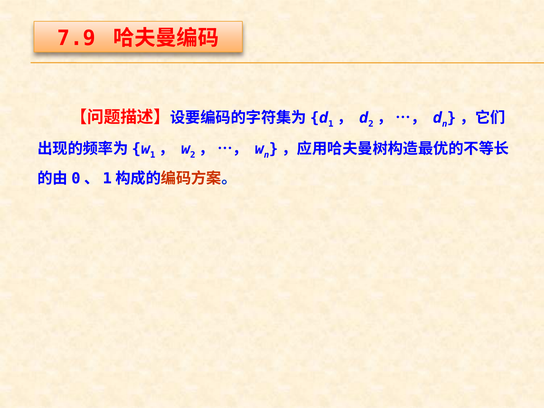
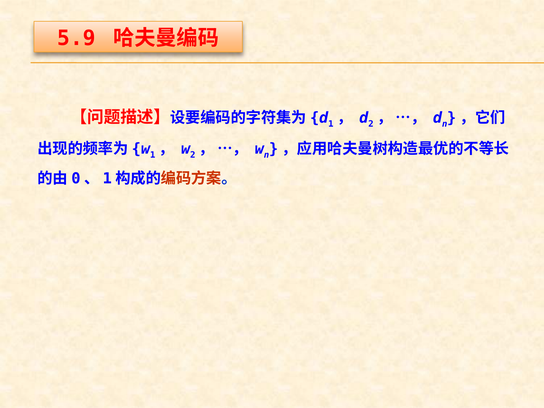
7.9: 7.9 -> 5.9
